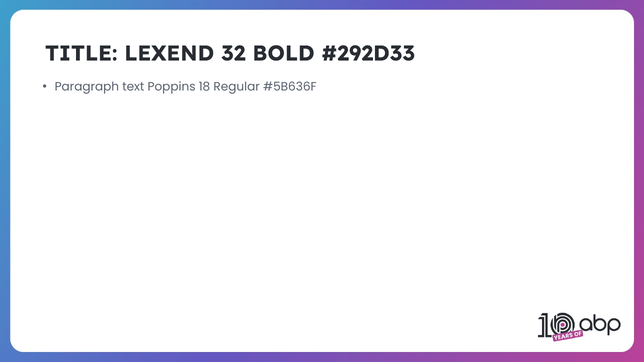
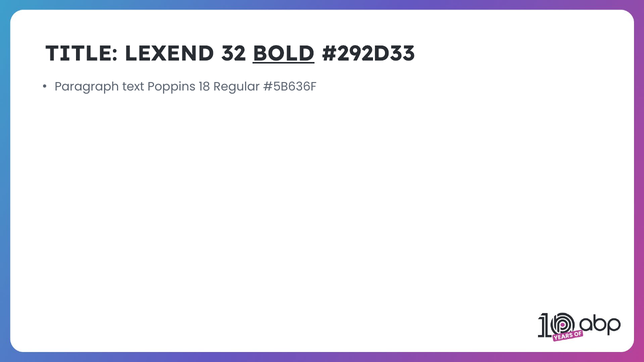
BOLD underline: none -> present
